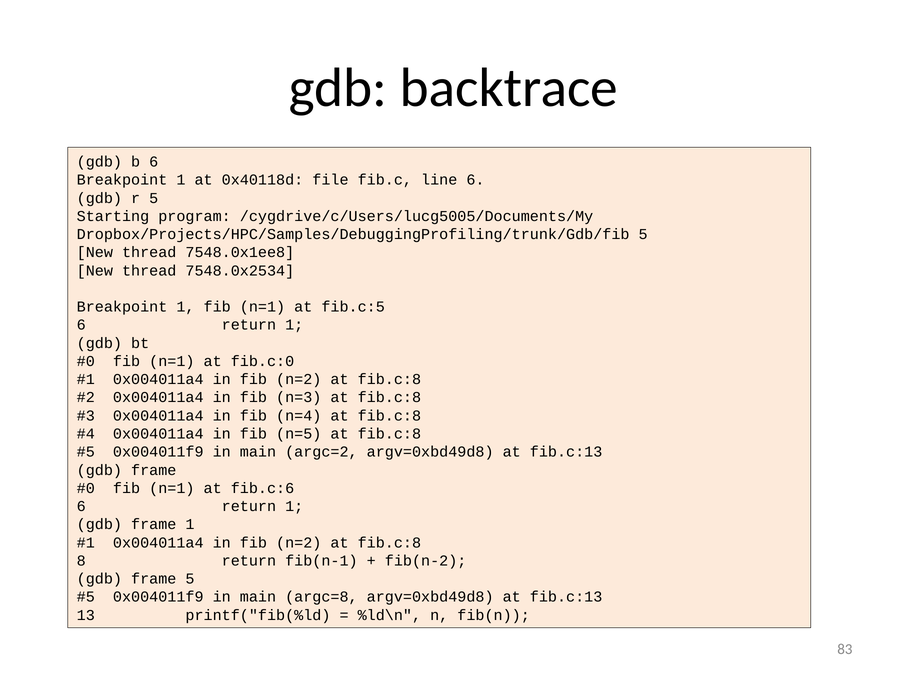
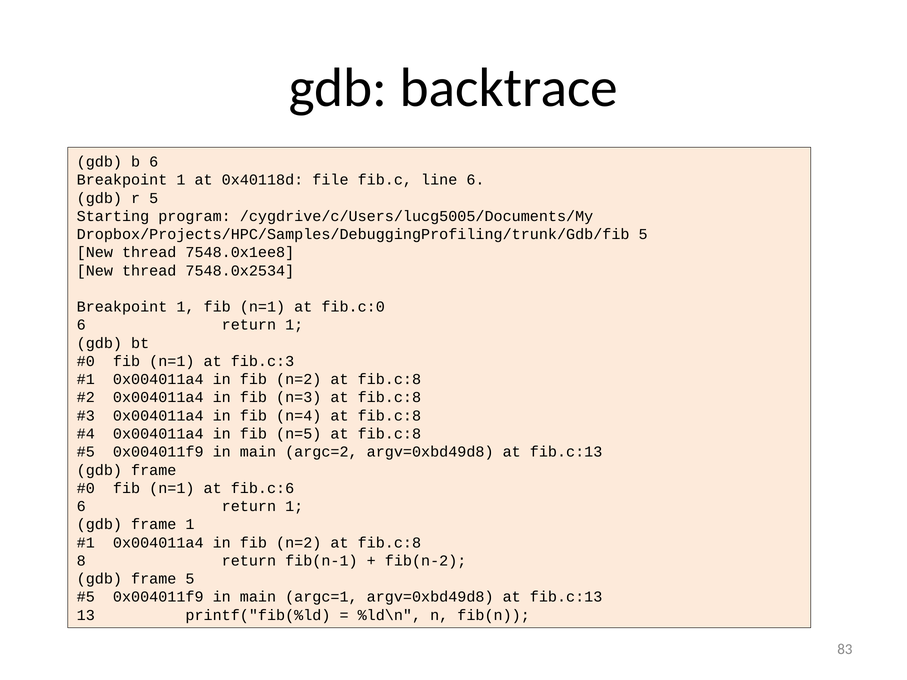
fib.c:5: fib.c:5 -> fib.c:0
fib.c:0: fib.c:0 -> fib.c:3
argc=8: argc=8 -> argc=1
